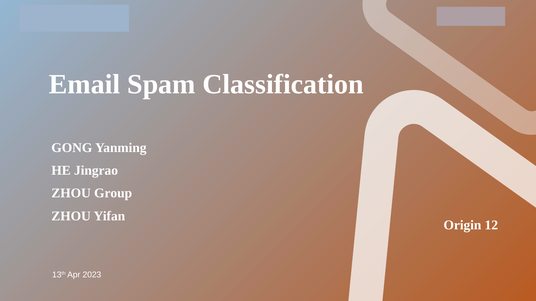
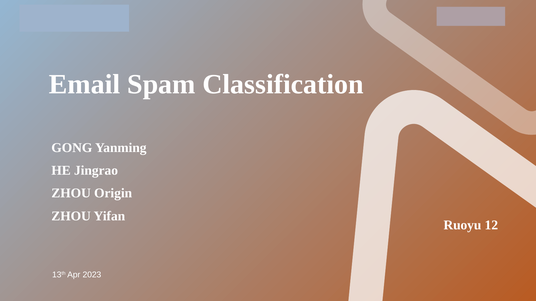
Group: Group -> Origin
Origin: Origin -> Ruoyu
